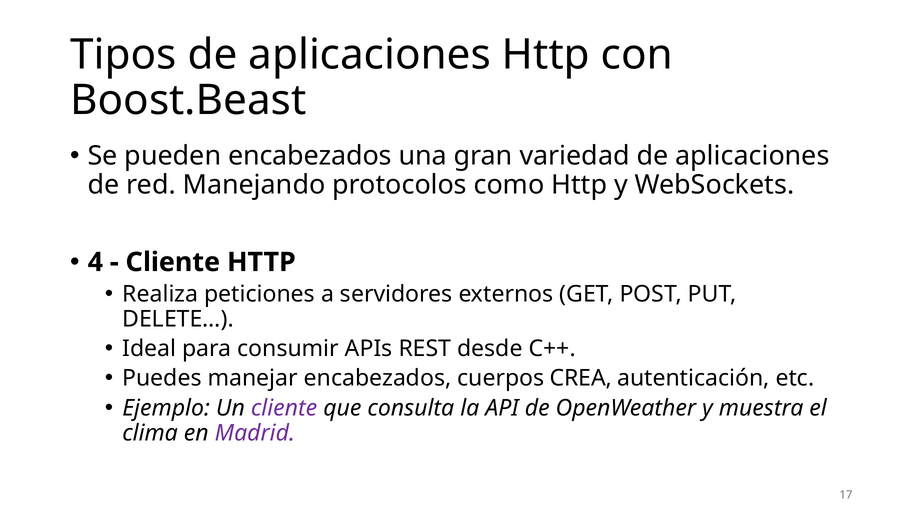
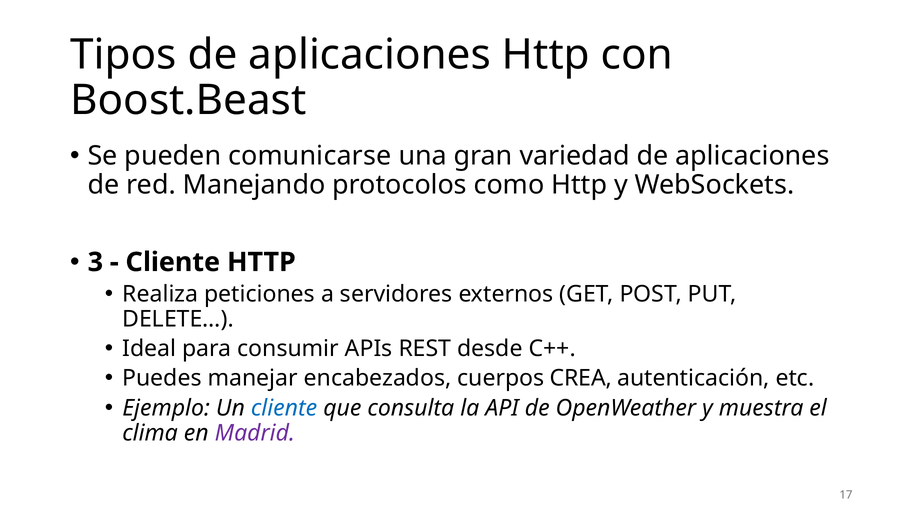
pueden encabezados: encabezados -> comunicarse
4: 4 -> 3
cliente at (284, 408) colour: purple -> blue
